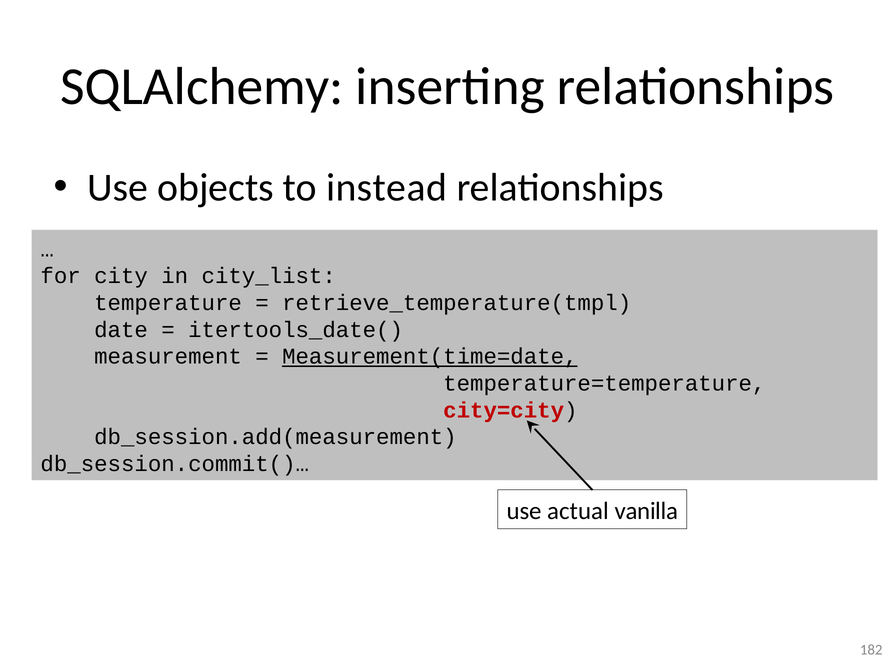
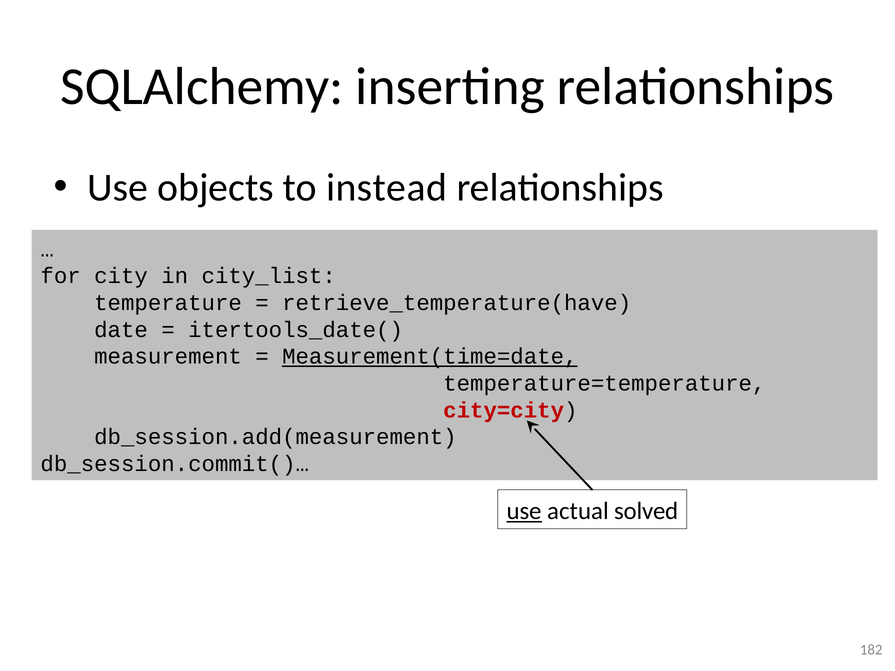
retrieve_temperature(tmpl: retrieve_temperature(tmpl -> retrieve_temperature(have
use at (524, 511) underline: none -> present
vanilla: vanilla -> solved
